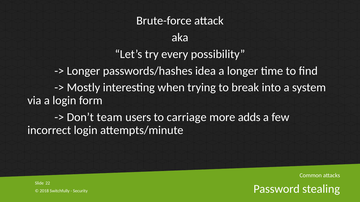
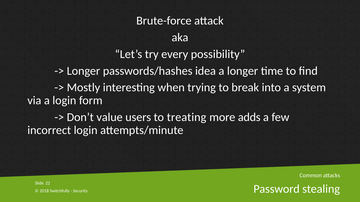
team: team -> value
carriage: carriage -> treating
